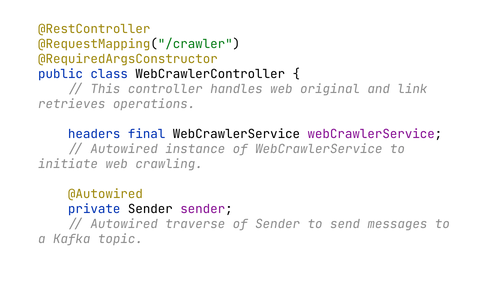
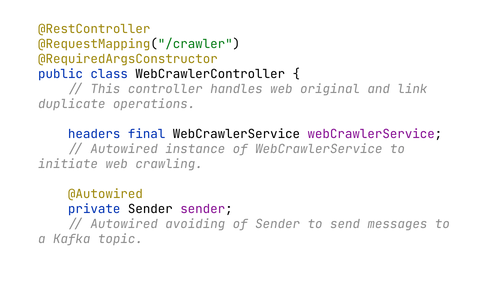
retrieves: retrieves -> duplicate
traverse: traverse -> avoiding
